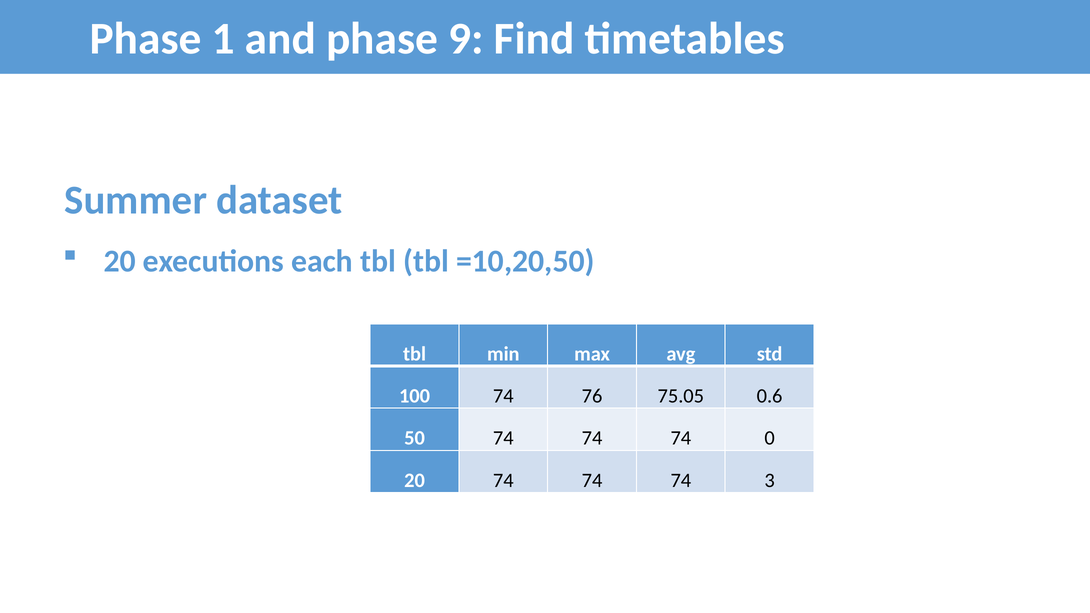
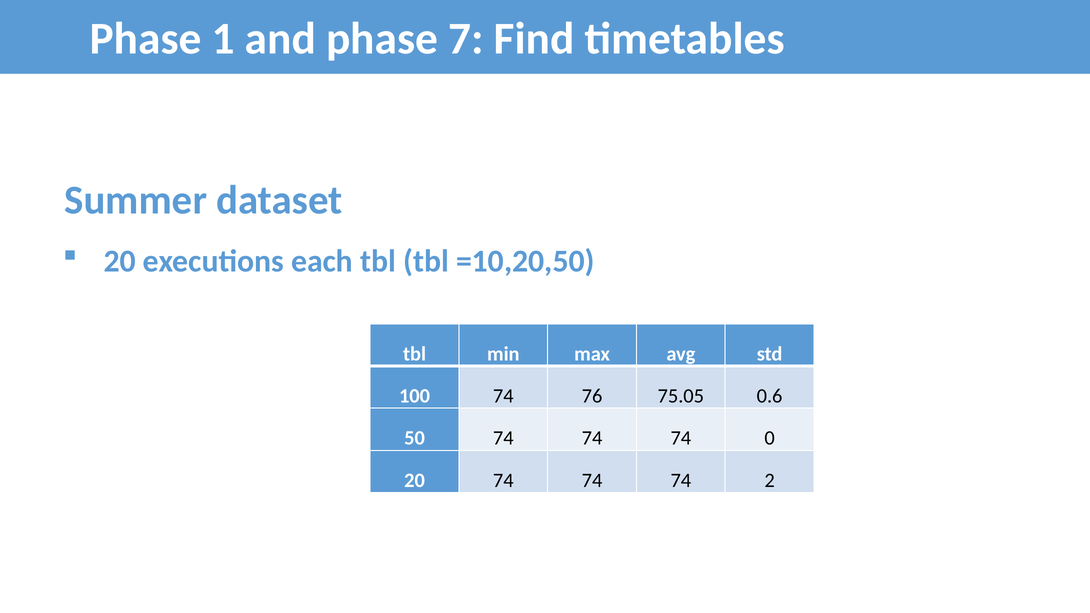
9: 9 -> 7
3: 3 -> 2
